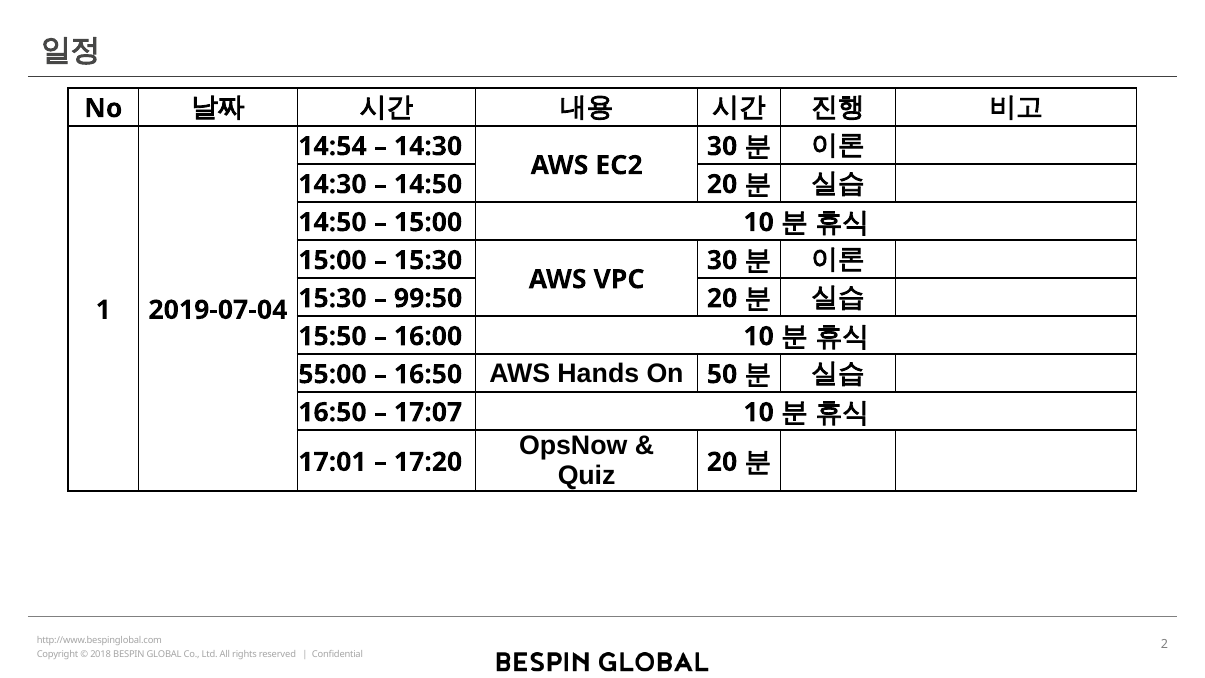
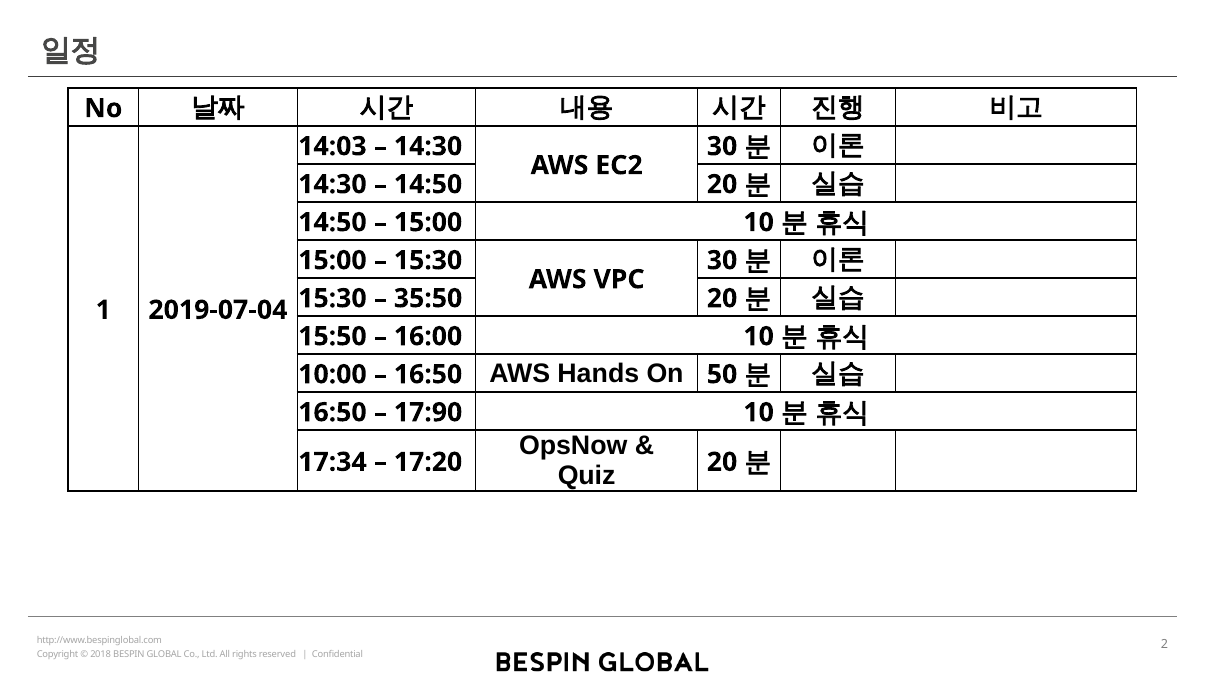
14:54: 14:54 -> 14:03
99:50: 99:50 -> 35:50
55:00: 55:00 -> 10:00
17:07: 17:07 -> 17:90
17:01: 17:01 -> 17:34
